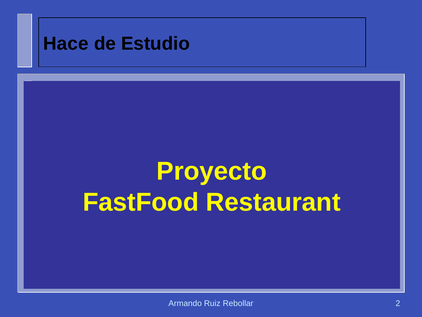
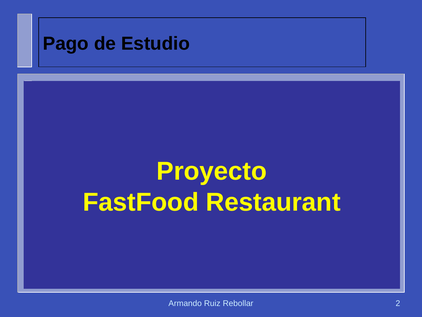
Hace: Hace -> Pago
